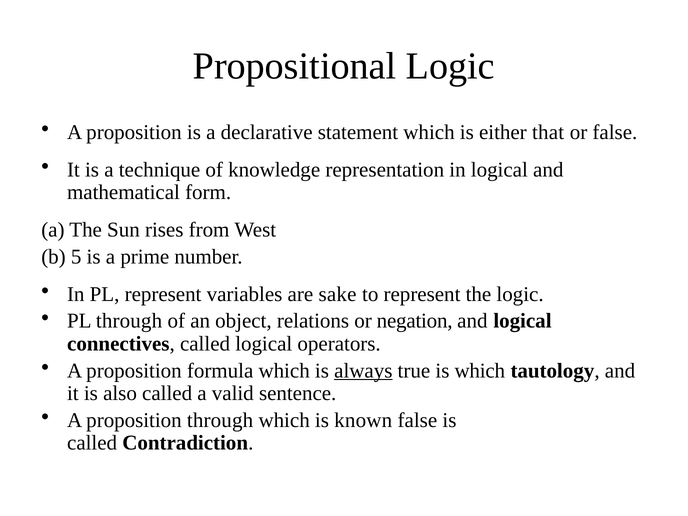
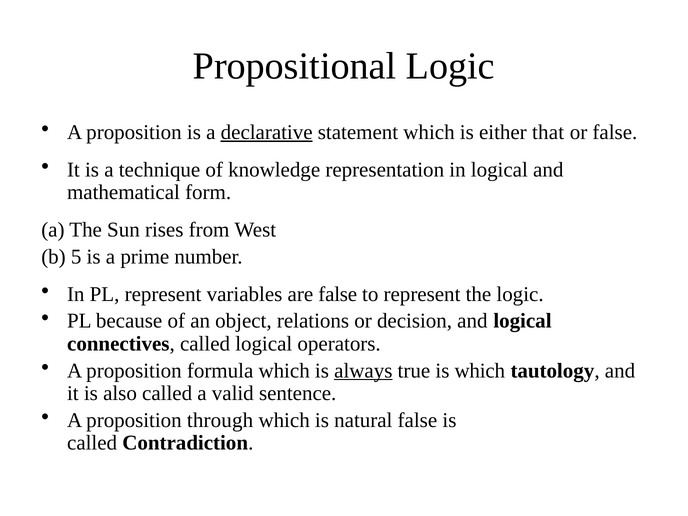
declarative underline: none -> present
are sake: sake -> false
PL through: through -> because
negation: negation -> decision
known: known -> natural
